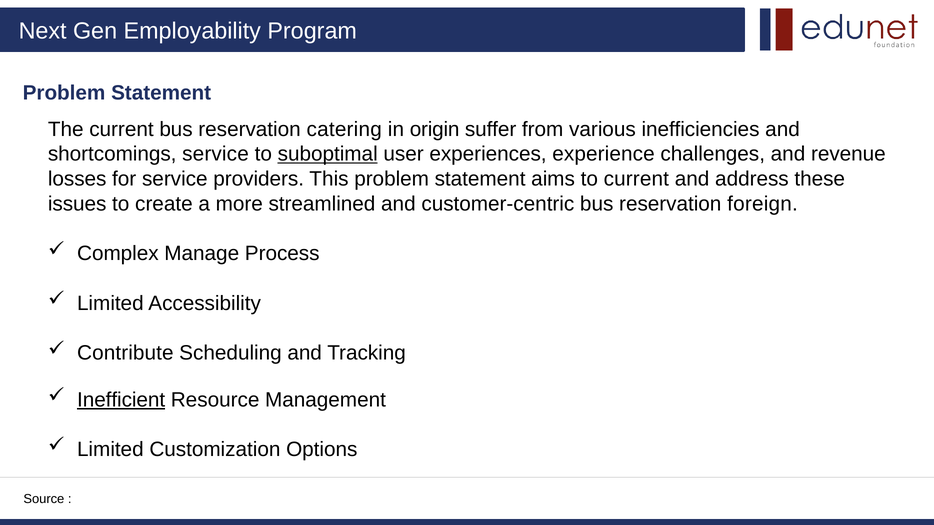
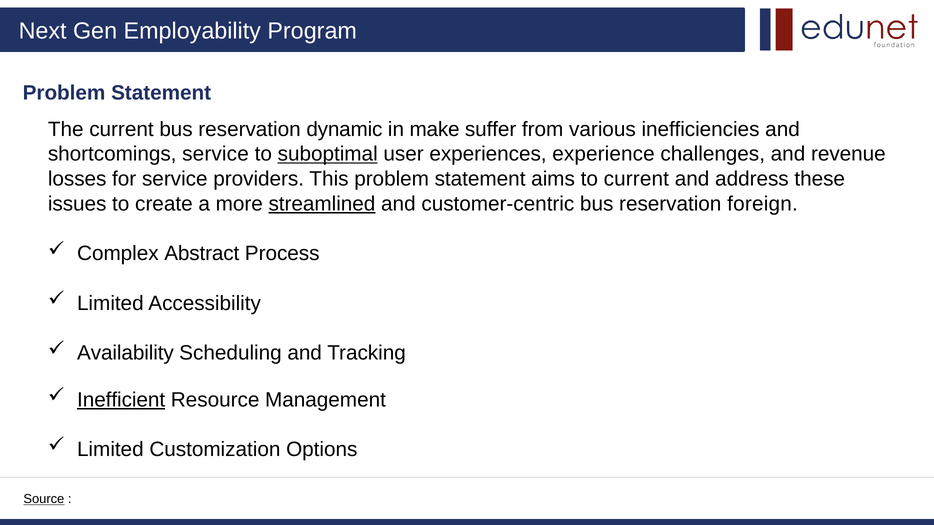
catering: catering -> dynamic
origin: origin -> make
streamlined underline: none -> present
Manage: Manage -> Abstract
Contribute: Contribute -> Availability
Source underline: none -> present
